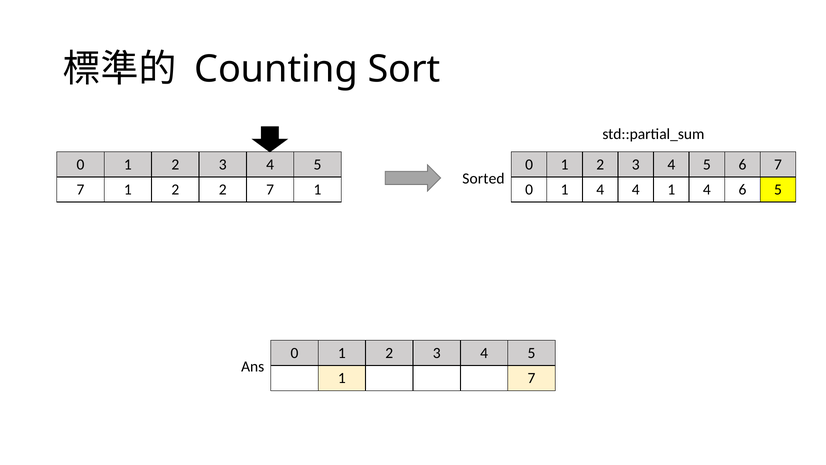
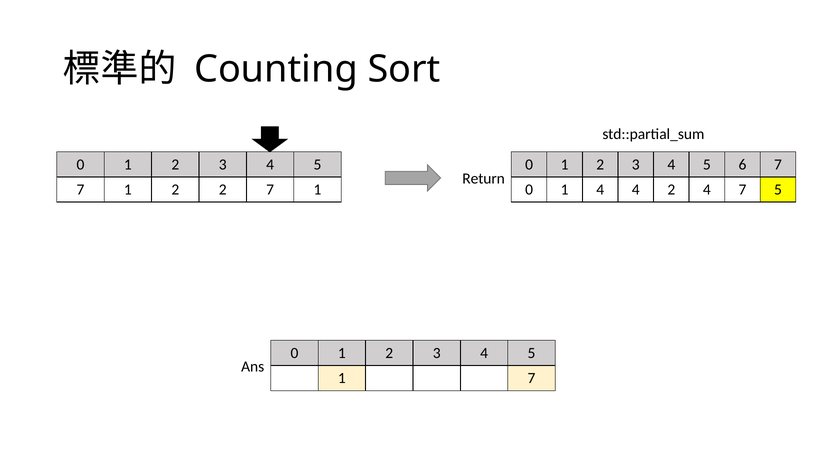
Sorted: Sorted -> Return
4 1: 1 -> 2
4 6: 6 -> 7
